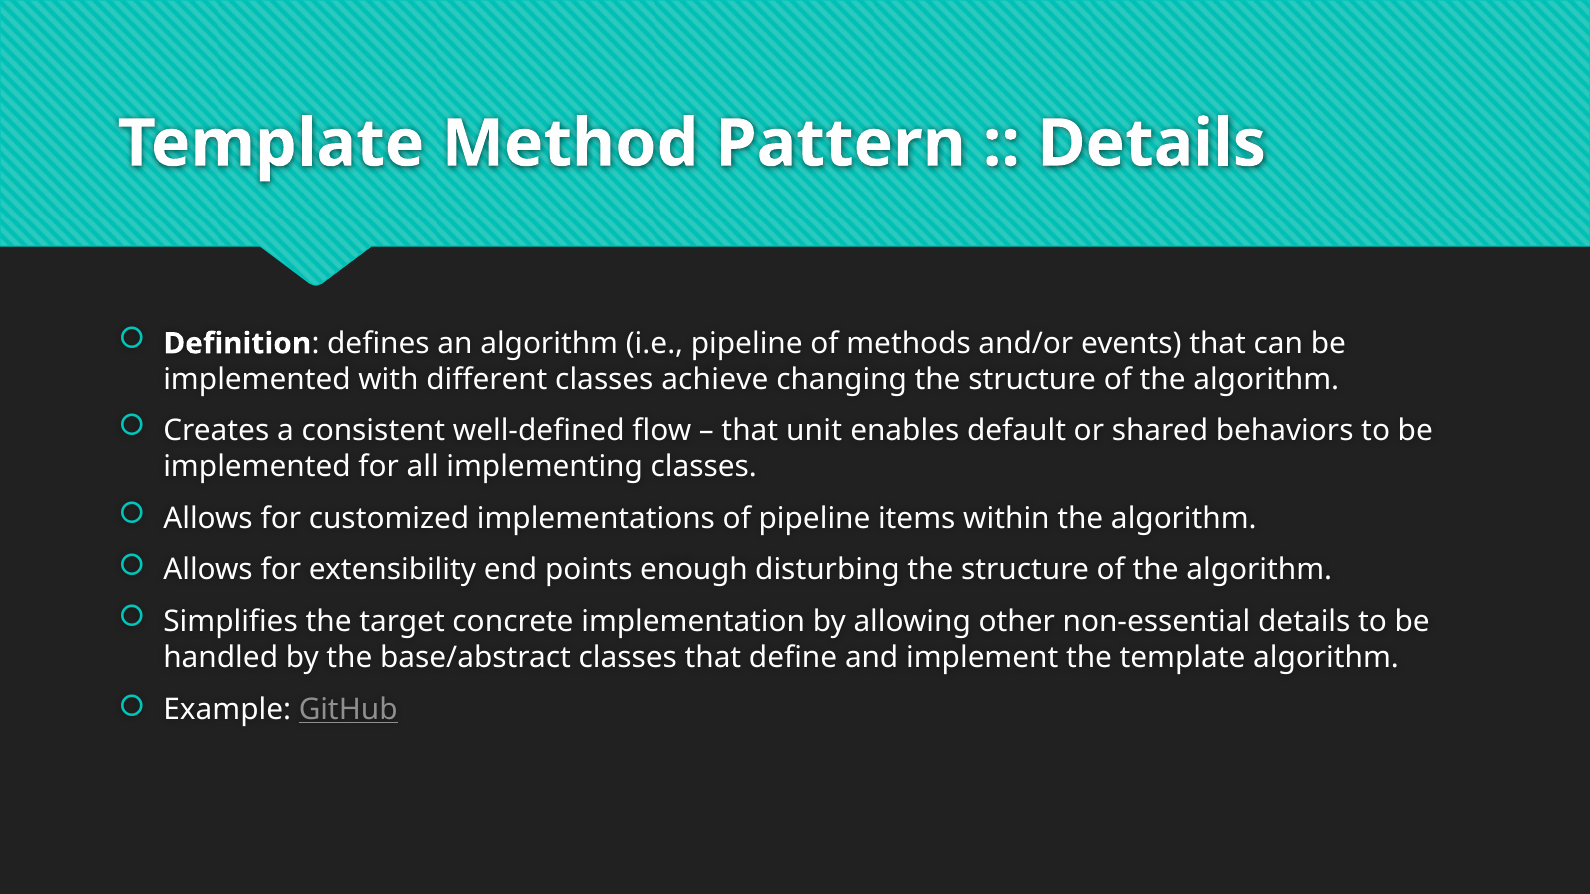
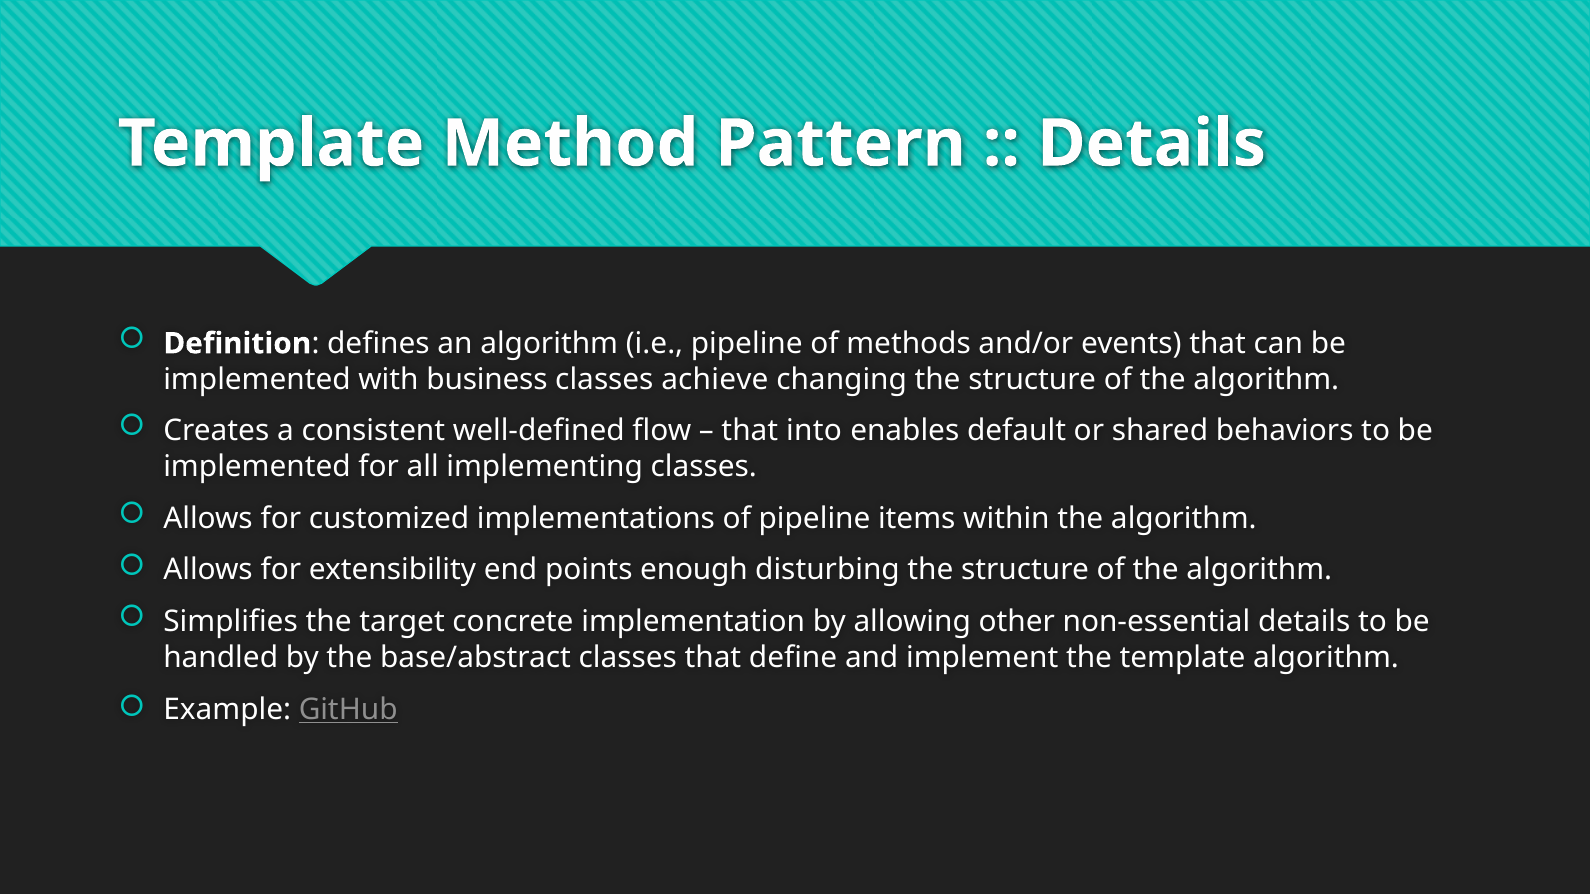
different: different -> business
unit: unit -> into
